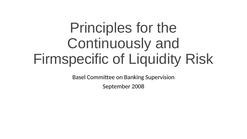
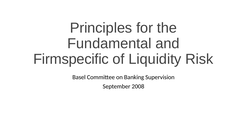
Continuously: Continuously -> Fundamental
